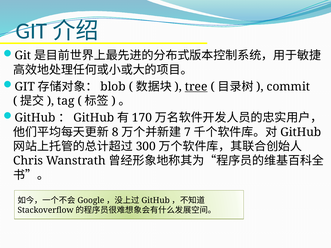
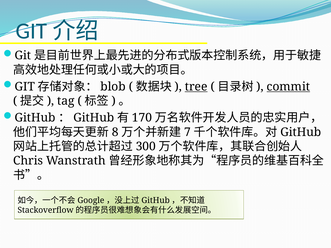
commit underline: none -> present
